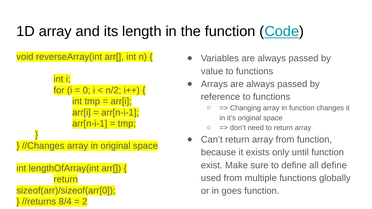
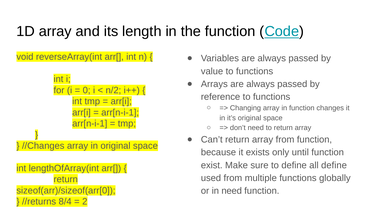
in goes: goes -> need
